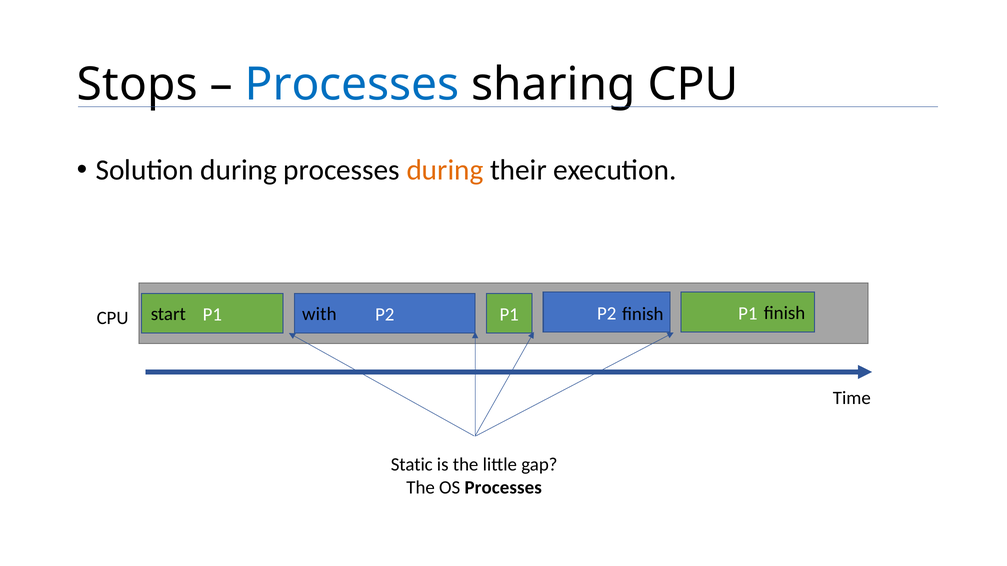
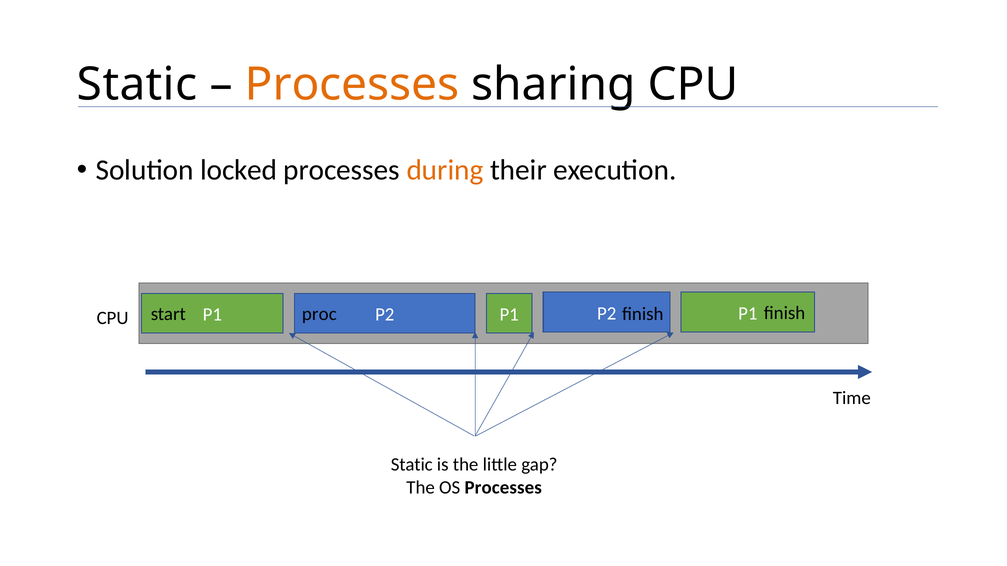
Stops at (137, 85): Stops -> Static
Processes at (352, 85) colour: blue -> orange
Solution during: during -> locked
with: with -> proc
